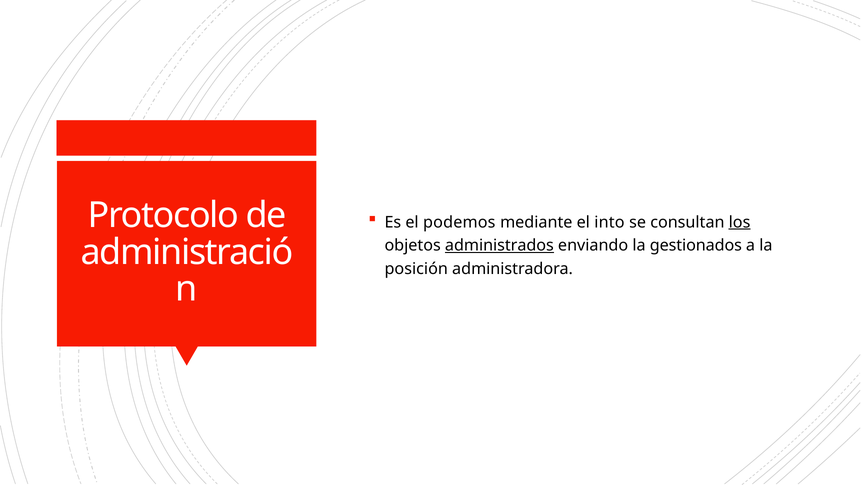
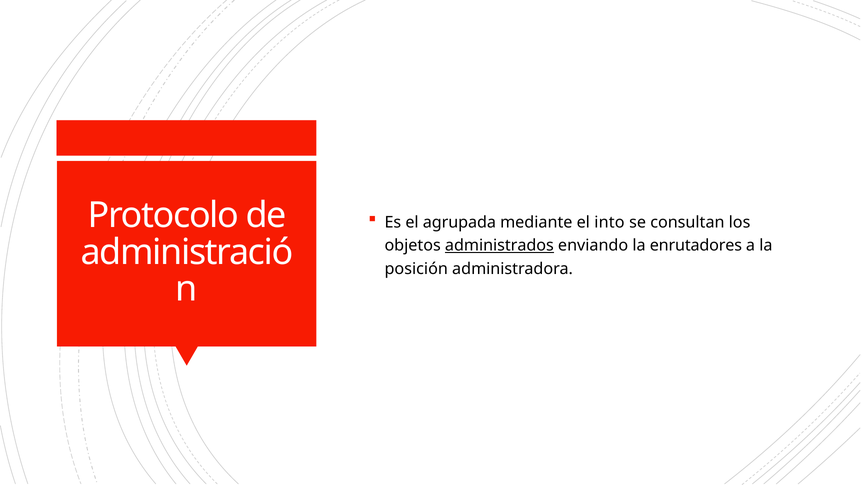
podemos: podemos -> agrupada
los underline: present -> none
gestionados: gestionados -> enrutadores
